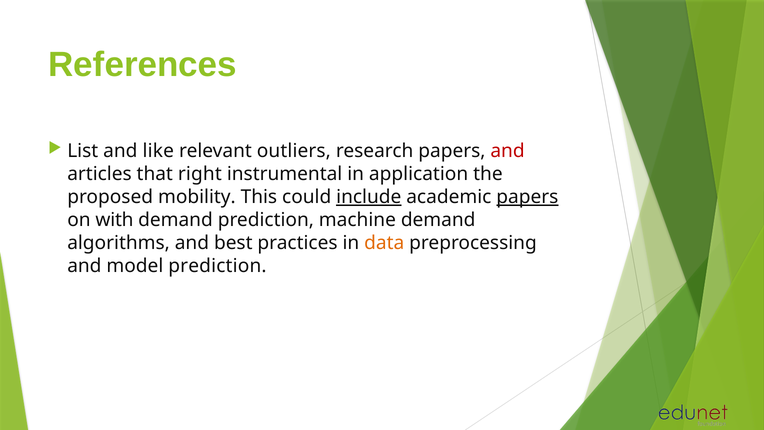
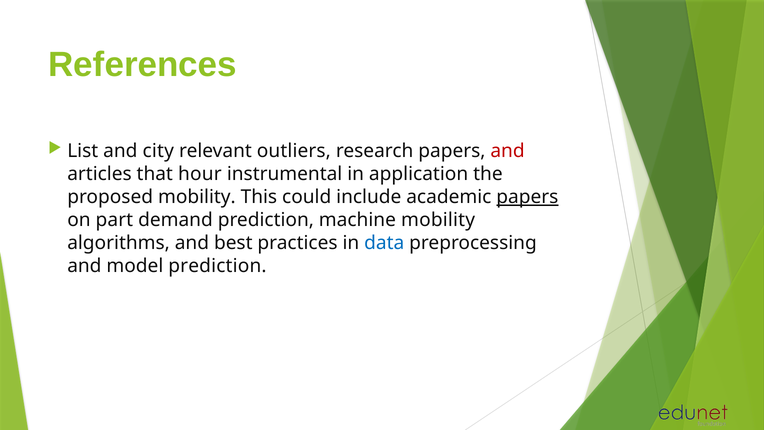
like: like -> city
right: right -> hour
include underline: present -> none
with: with -> part
machine demand: demand -> mobility
data colour: orange -> blue
